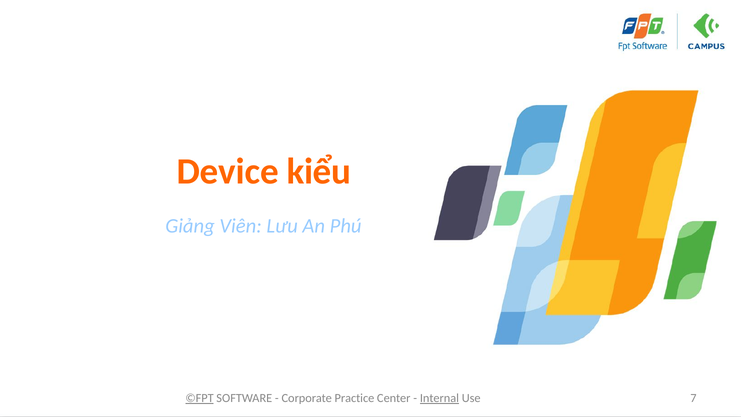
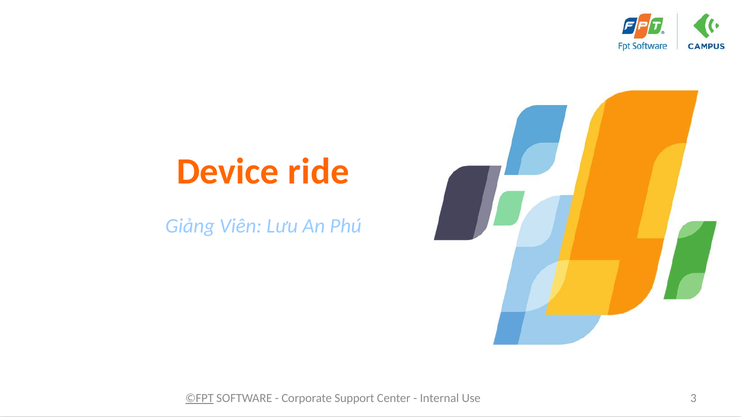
kiểu: kiểu -> ride
Practice: Practice -> Support
Internal underline: present -> none
7: 7 -> 3
